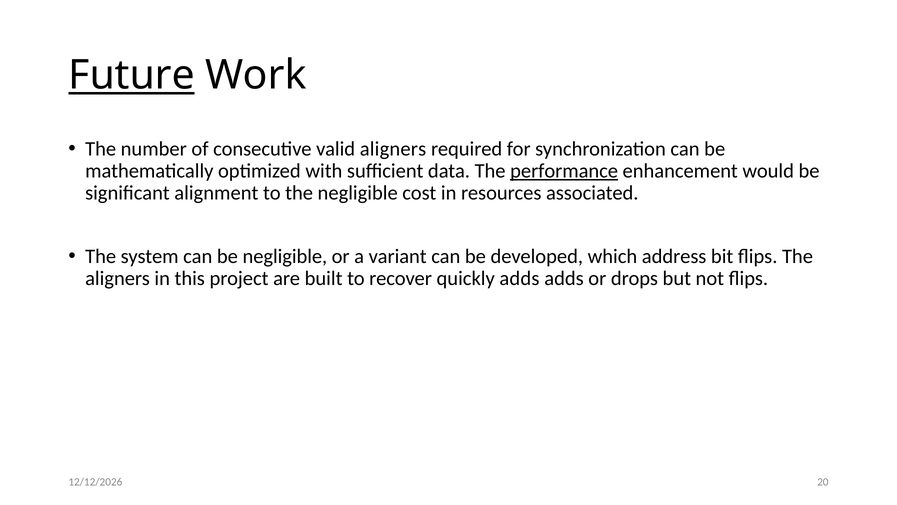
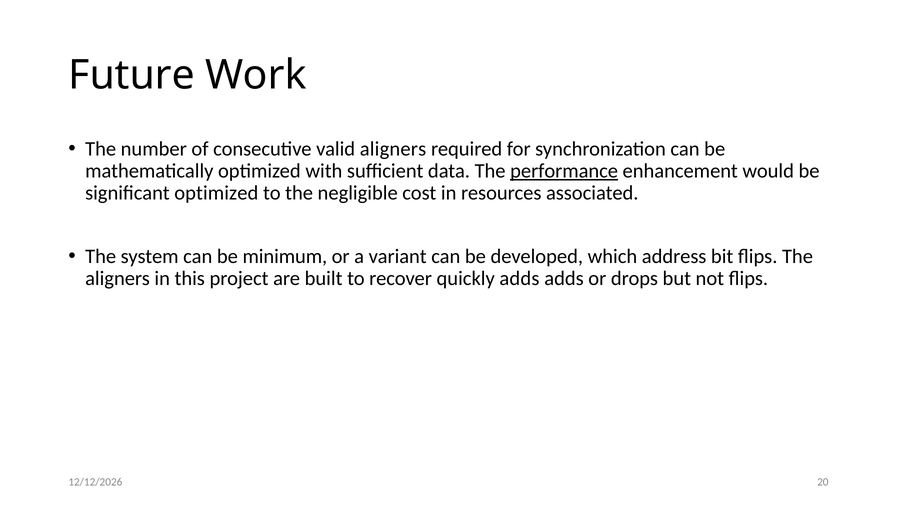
Future underline: present -> none
significant alignment: alignment -> optimized
be negligible: negligible -> minimum
